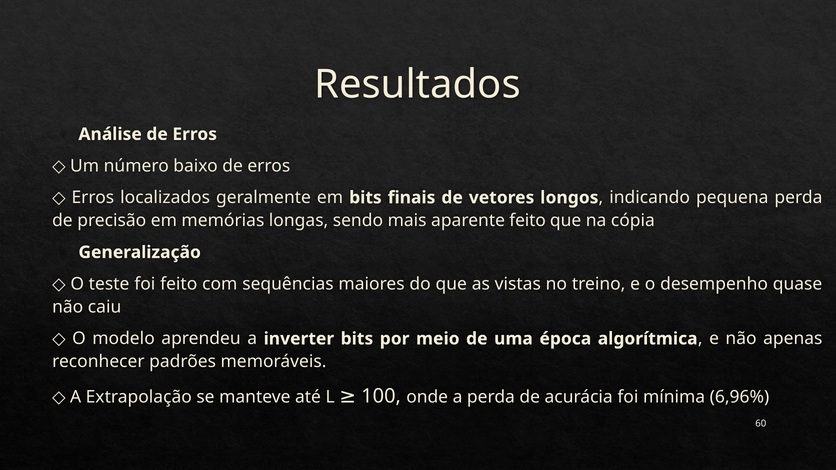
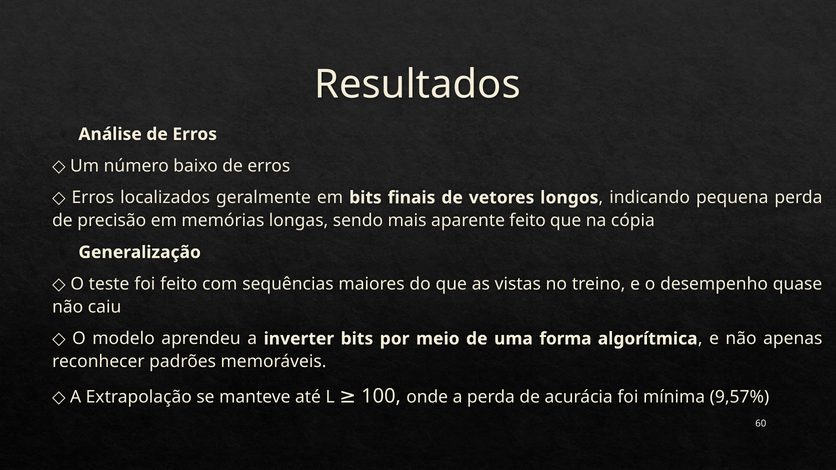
época: época -> forma
6,96%: 6,96% -> 9,57%
